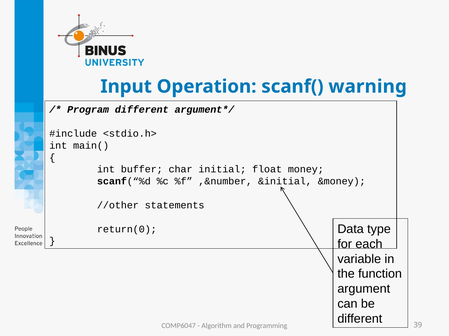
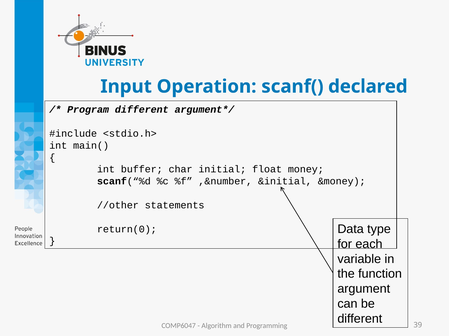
warning: warning -> declared
